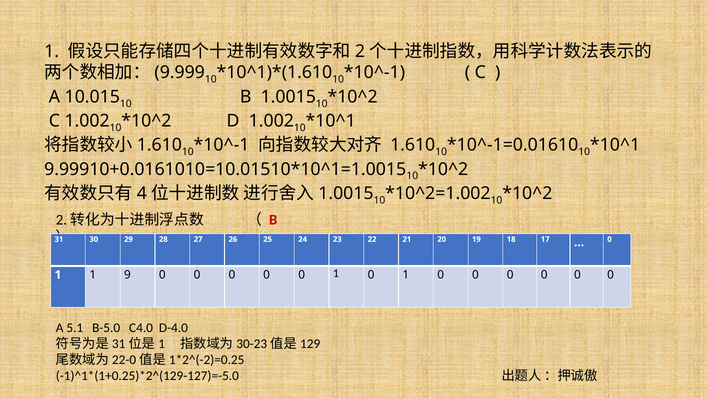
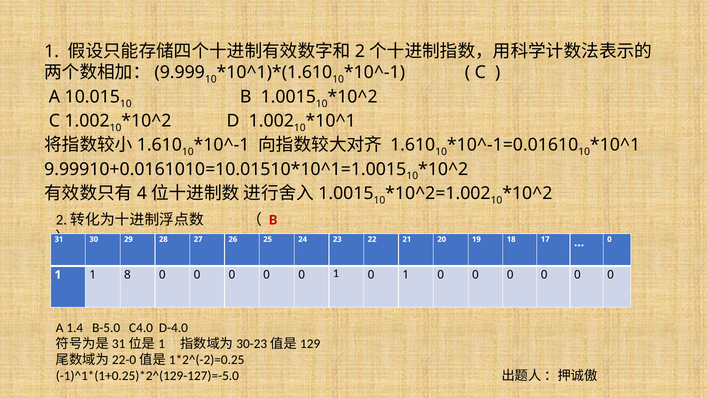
9: 9 -> 8
5.1: 5.1 -> 1.4
